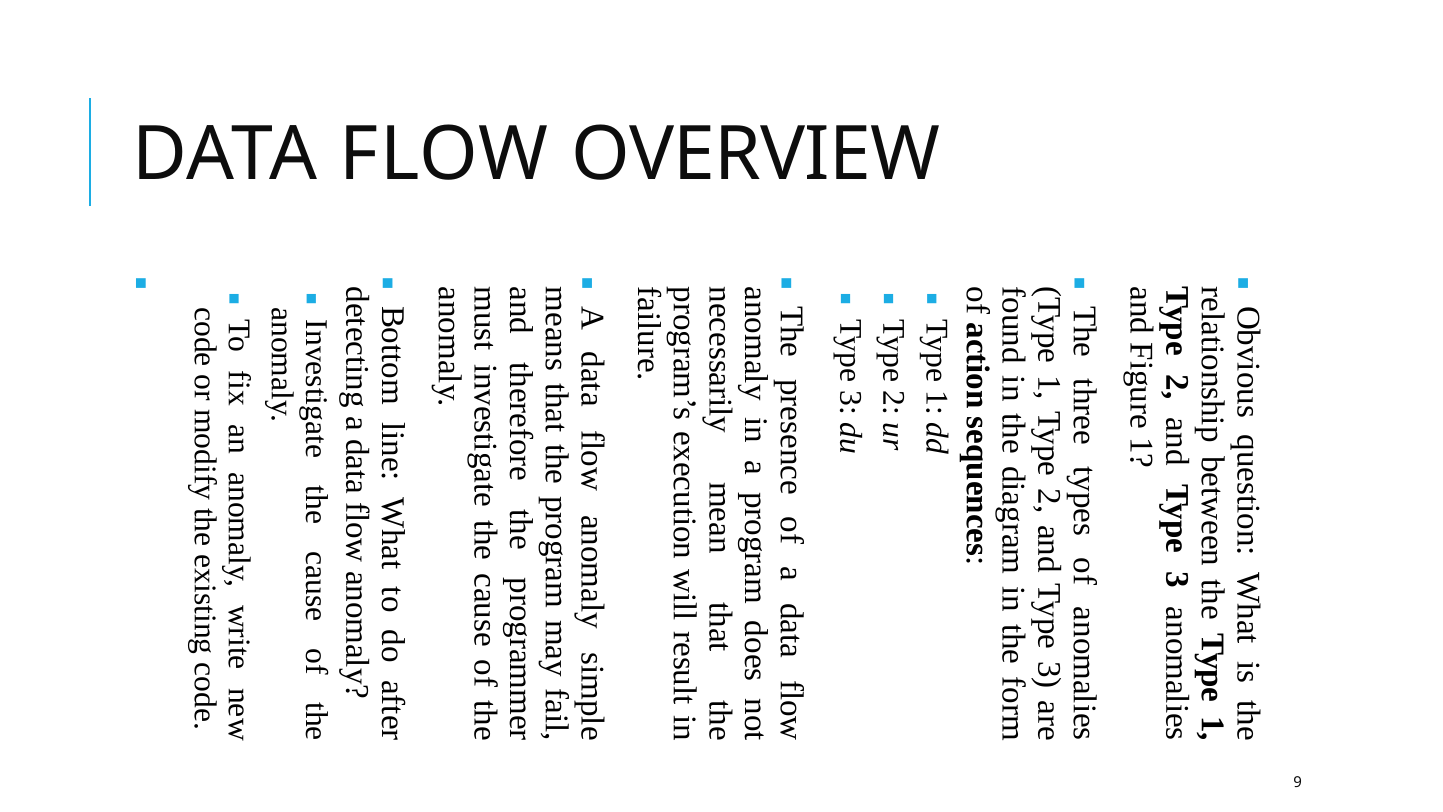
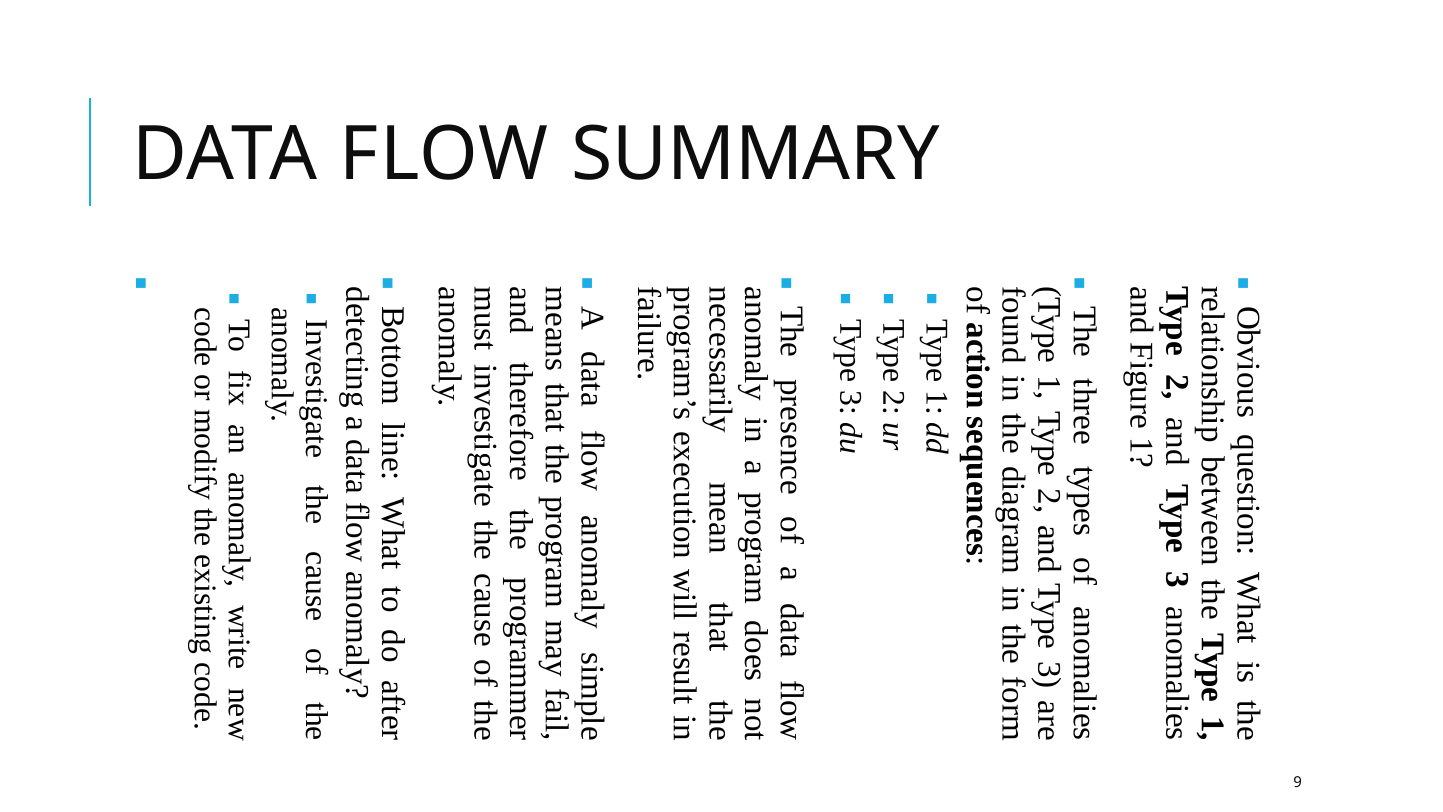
OVERVIEW: OVERVIEW -> SUMMARY
